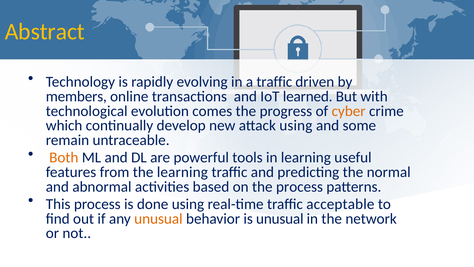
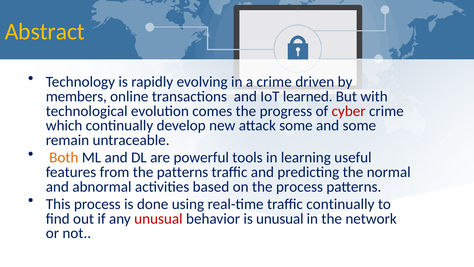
a traffic: traffic -> crime
cyber colour: orange -> red
attack using: using -> some
the learning: learning -> patterns
traffic acceptable: acceptable -> continually
unusual at (158, 218) colour: orange -> red
